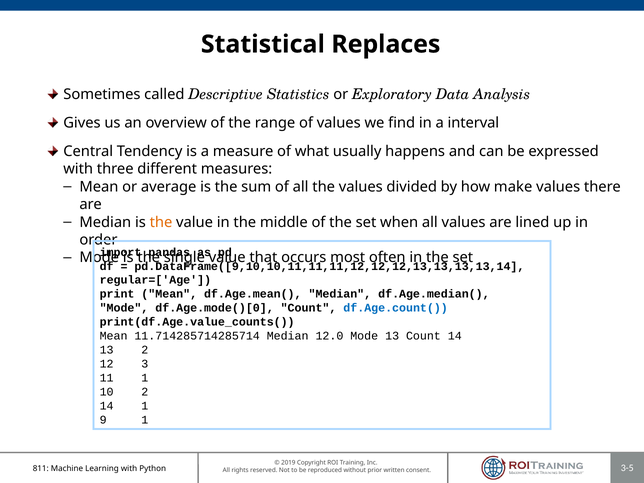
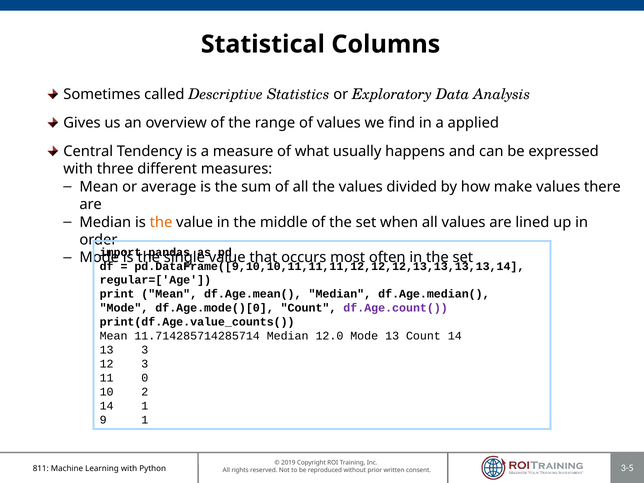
Replaces: Replaces -> Columns
interval: interval -> applied
df.Age.count( colour: blue -> purple
13 2: 2 -> 3
11 1: 1 -> 0
